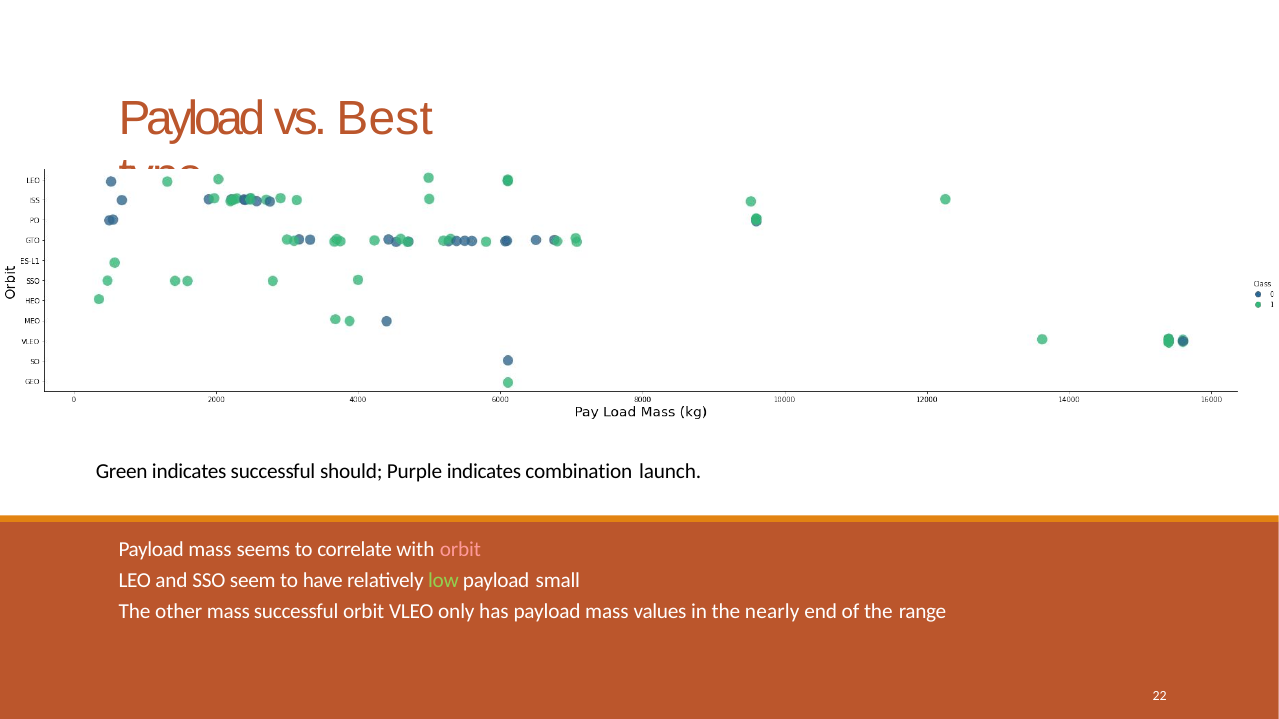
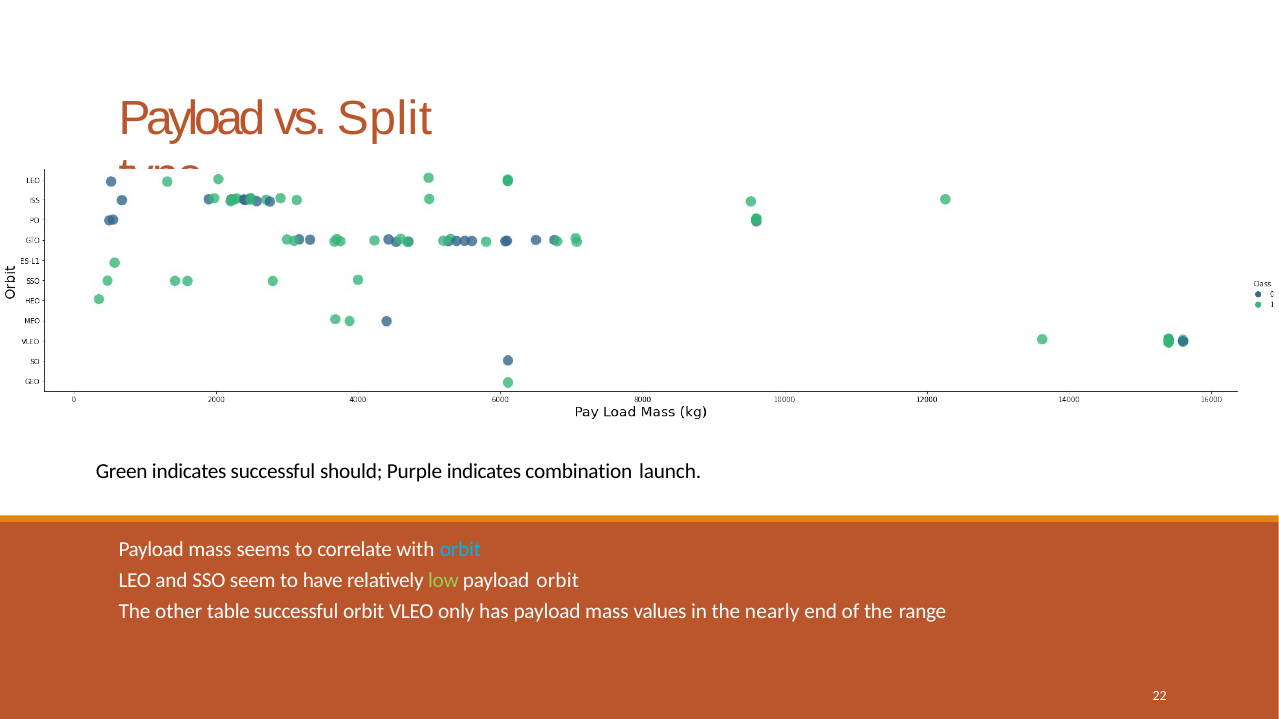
Best: Best -> Split
orbit at (460, 550) colour: pink -> light blue
payload small: small -> orbit
other mass: mass -> table
